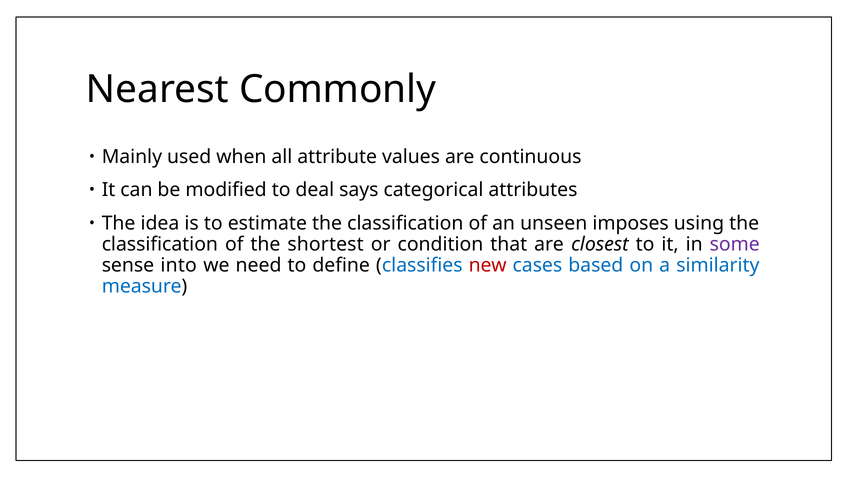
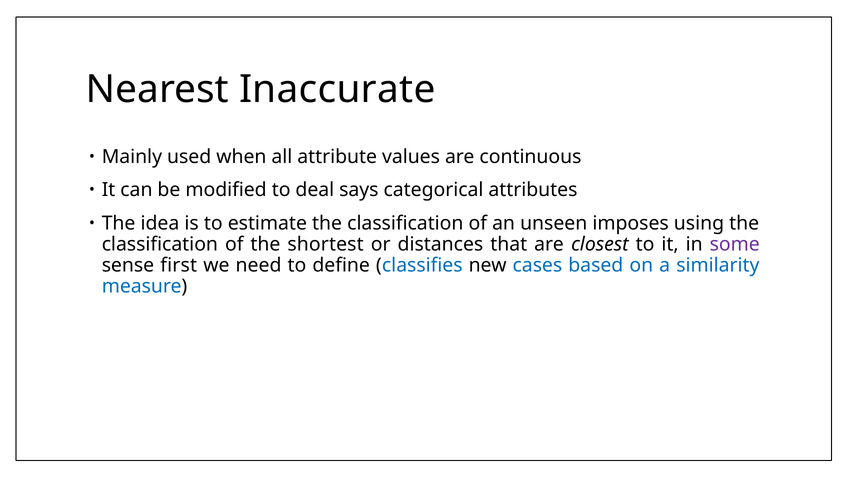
Commonly: Commonly -> Inaccurate
condition: condition -> distances
into: into -> first
new colour: red -> black
